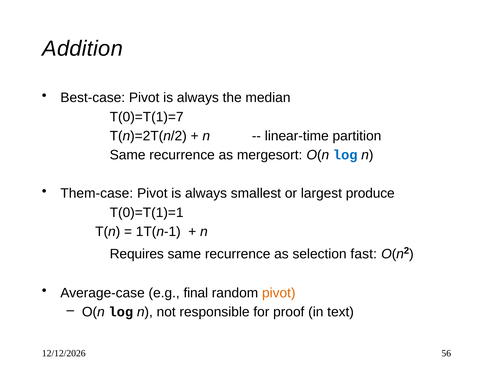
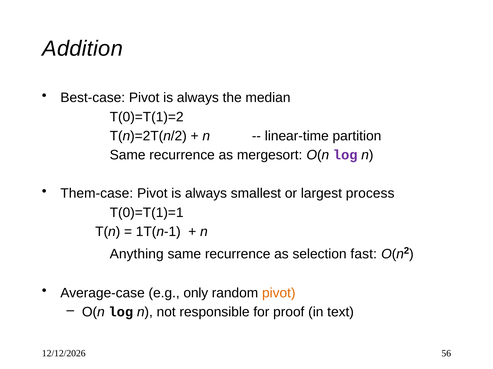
T(0)=T(1)=7: T(0)=T(1)=7 -> T(0)=T(1)=2
log at (345, 155) colour: blue -> purple
produce: produce -> process
Requires: Requires -> Anything
final: final -> only
